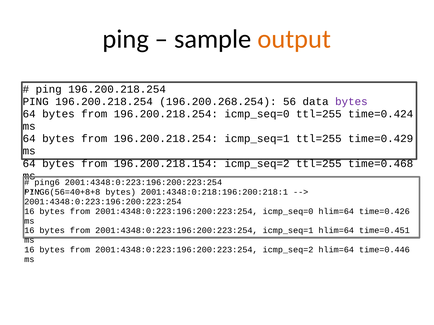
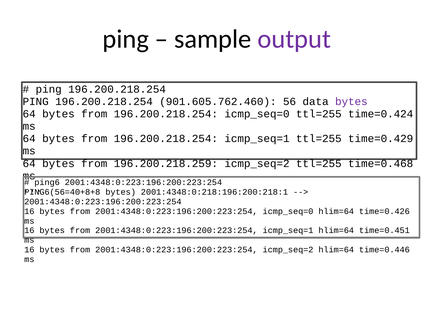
output colour: orange -> purple
196.200.268.254: 196.200.268.254 -> 901.605.762.460
196.200.218.154: 196.200.218.154 -> 196.200.218.259
